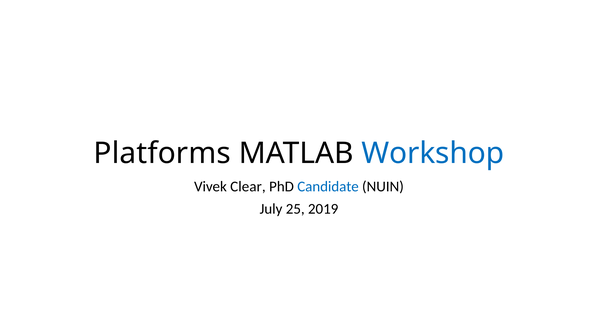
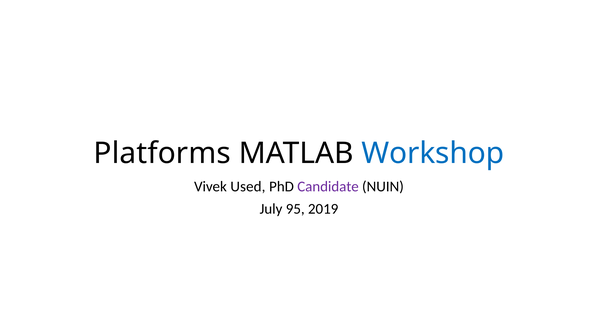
Clear: Clear -> Used
Candidate colour: blue -> purple
25: 25 -> 95
